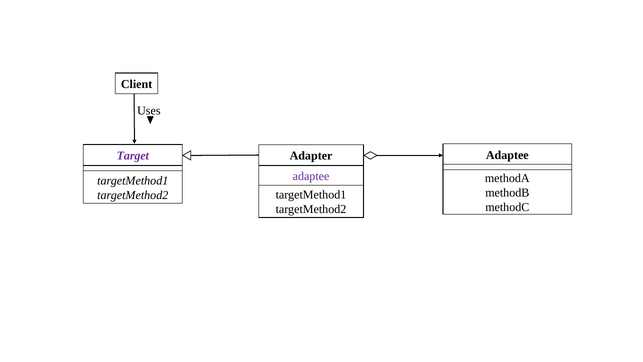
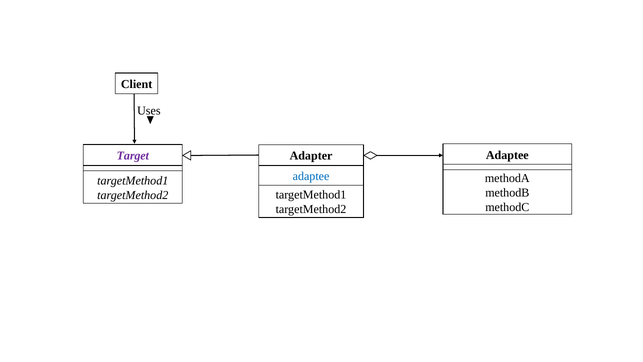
adaptee at (311, 176) colour: purple -> blue
